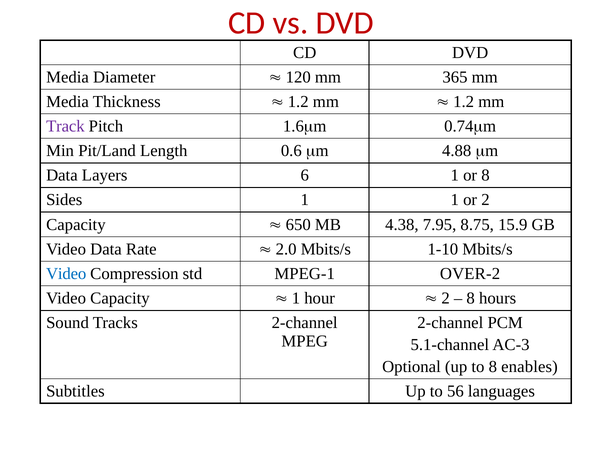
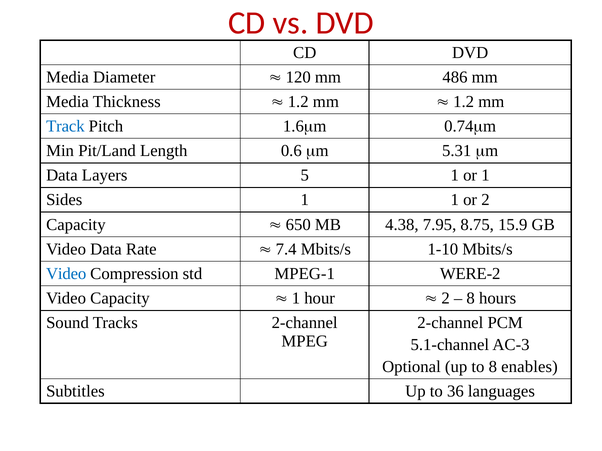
365: 365 -> 486
Track colour: purple -> blue
4.88: 4.88 -> 5.31
6: 6 -> 5
or 8: 8 -> 1
2.0: 2.0 -> 7.4
OVER-2: OVER-2 -> WERE-2
56: 56 -> 36
